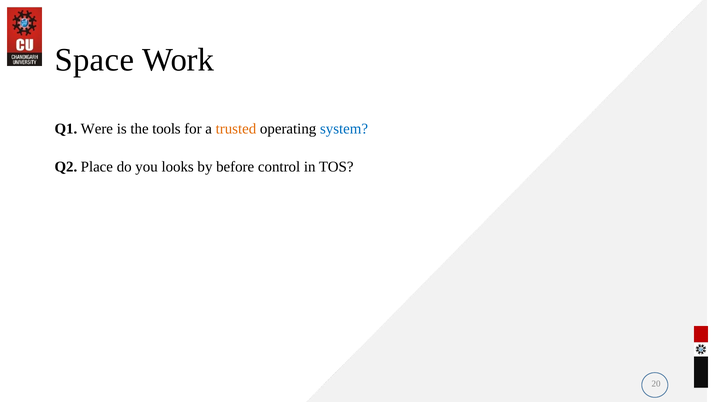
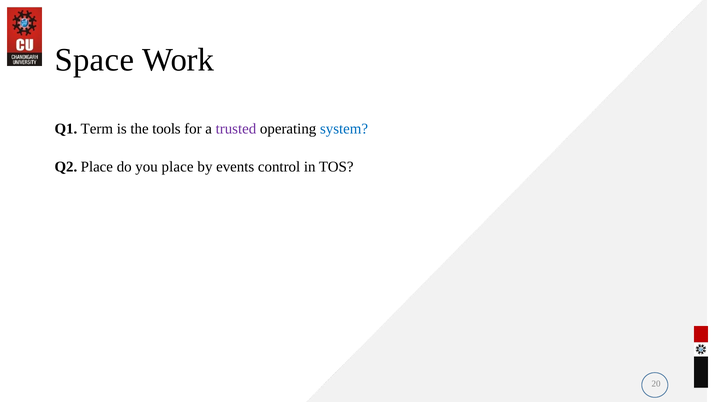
Were: Were -> Term
trusted colour: orange -> purple
you looks: looks -> place
before: before -> events
